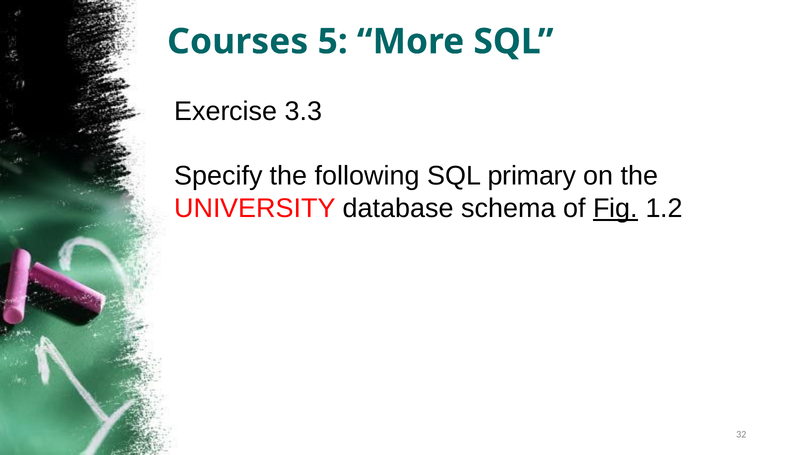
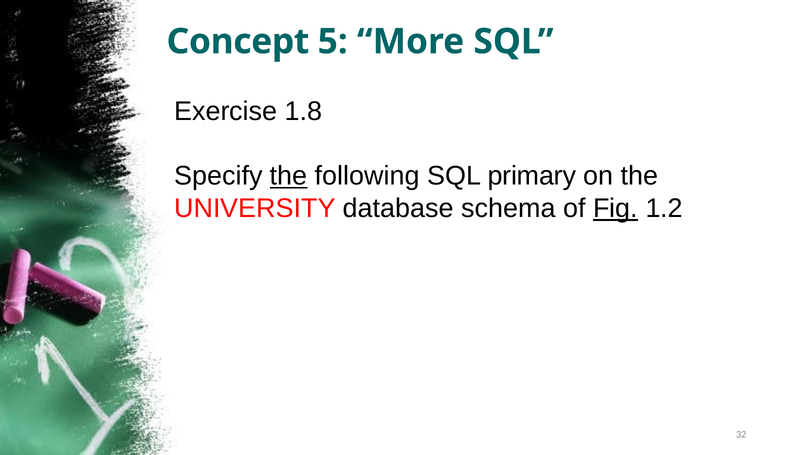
Courses: Courses -> Concept
3.3: 3.3 -> 1.8
the at (289, 176) underline: none -> present
